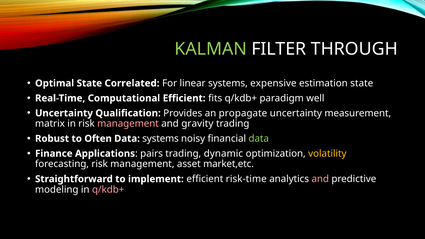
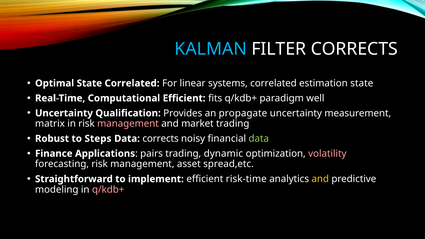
KALMAN colour: light green -> light blue
FILTER THROUGH: THROUGH -> CORRECTS
systems expensive: expensive -> correlated
gravity: gravity -> market
Often: Often -> Steps
Data systems: systems -> corrects
volatility colour: yellow -> pink
market,etc: market,etc -> spread,etc
and at (320, 179) colour: pink -> yellow
